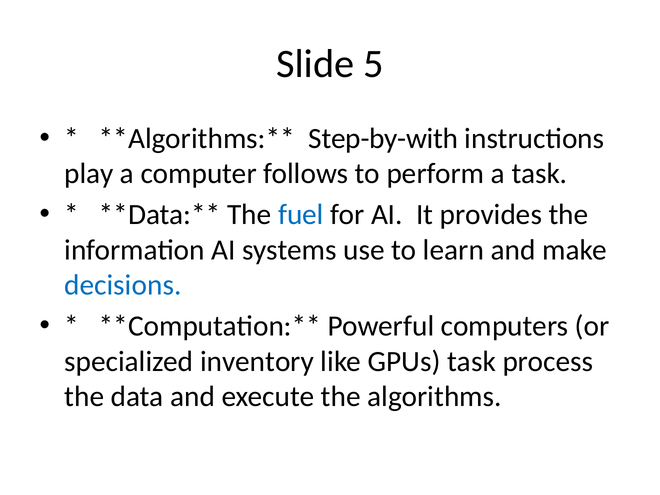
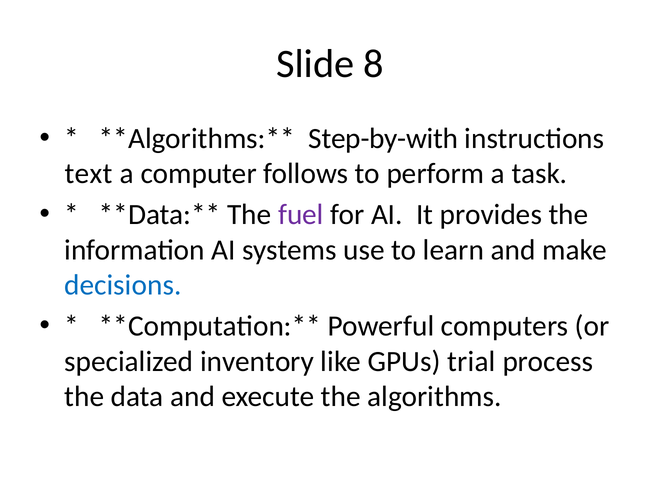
5: 5 -> 8
play: play -> text
fuel colour: blue -> purple
GPUs task: task -> trial
